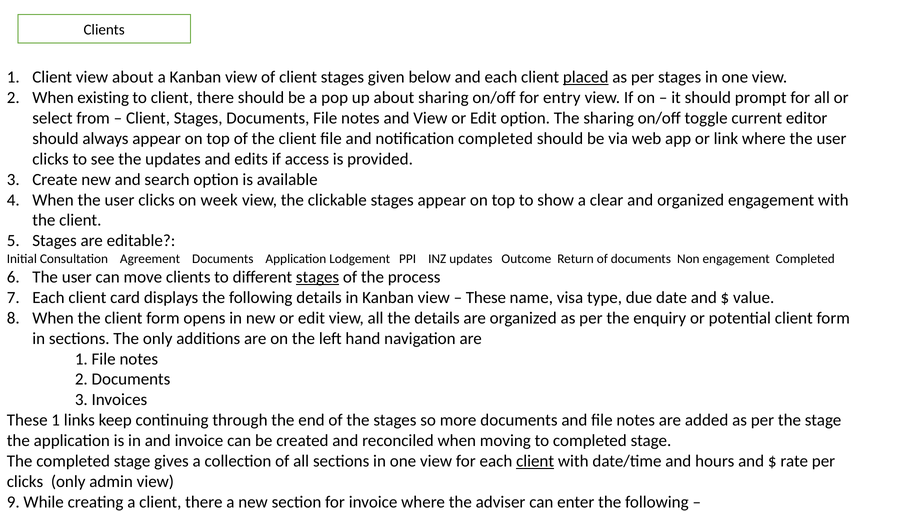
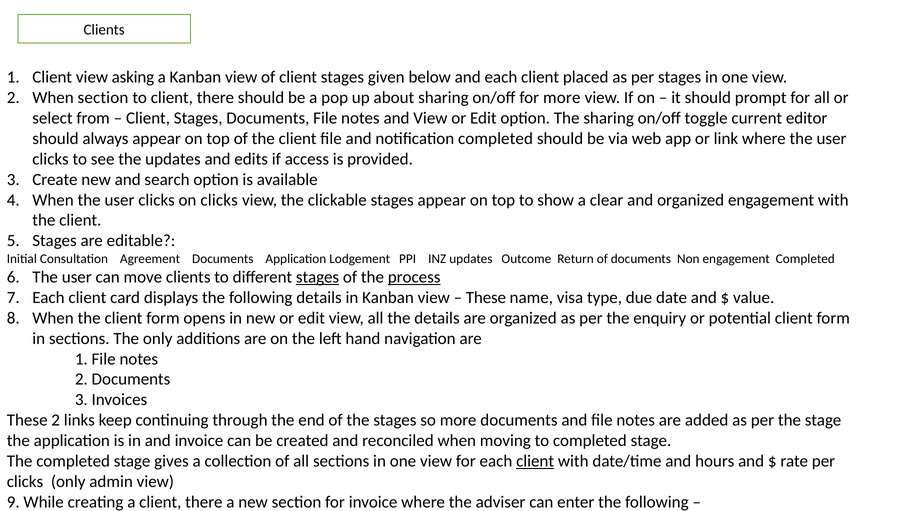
view about: about -> asking
placed underline: present -> none
When existing: existing -> section
for entry: entry -> more
on week: week -> clicks
process underline: none -> present
These 1: 1 -> 2
